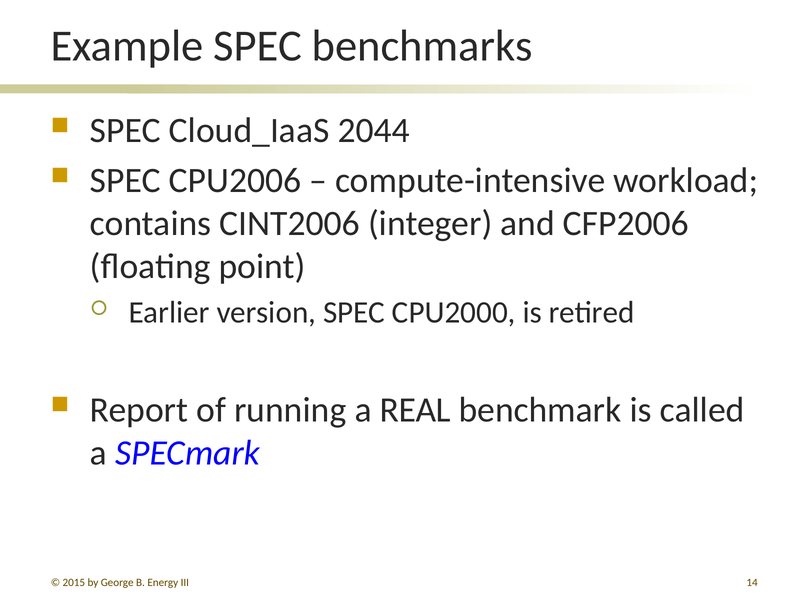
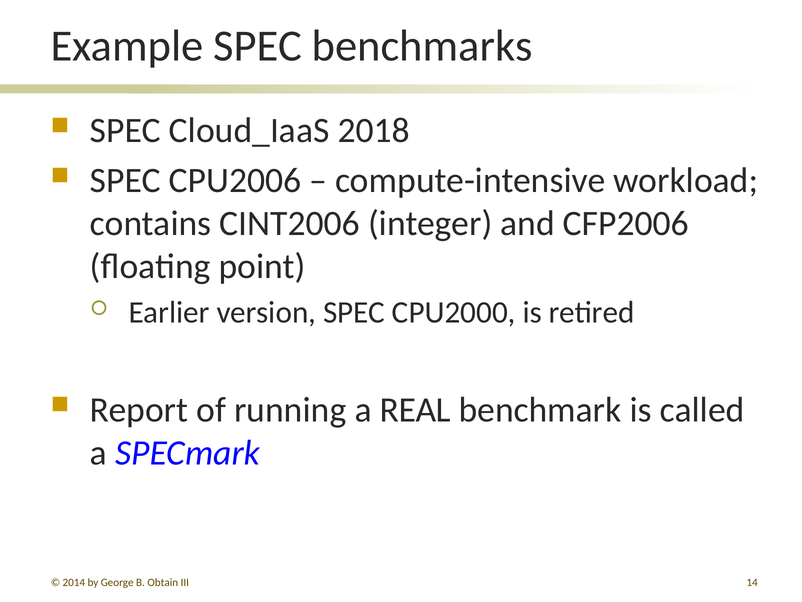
2044: 2044 -> 2018
2015: 2015 -> 2014
Energy: Energy -> Obtain
